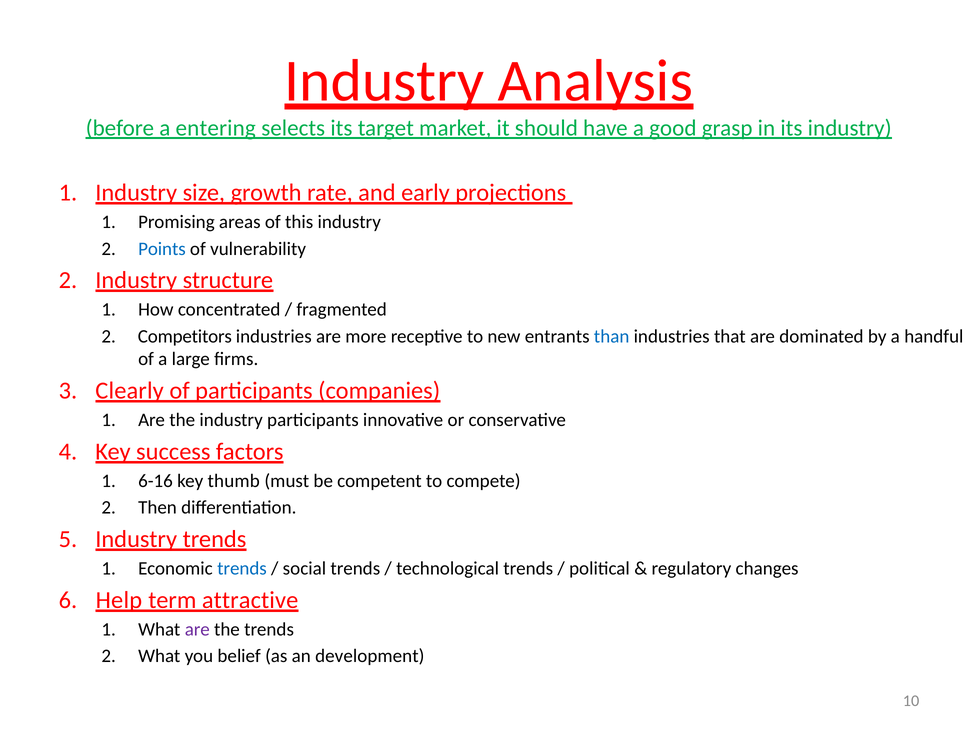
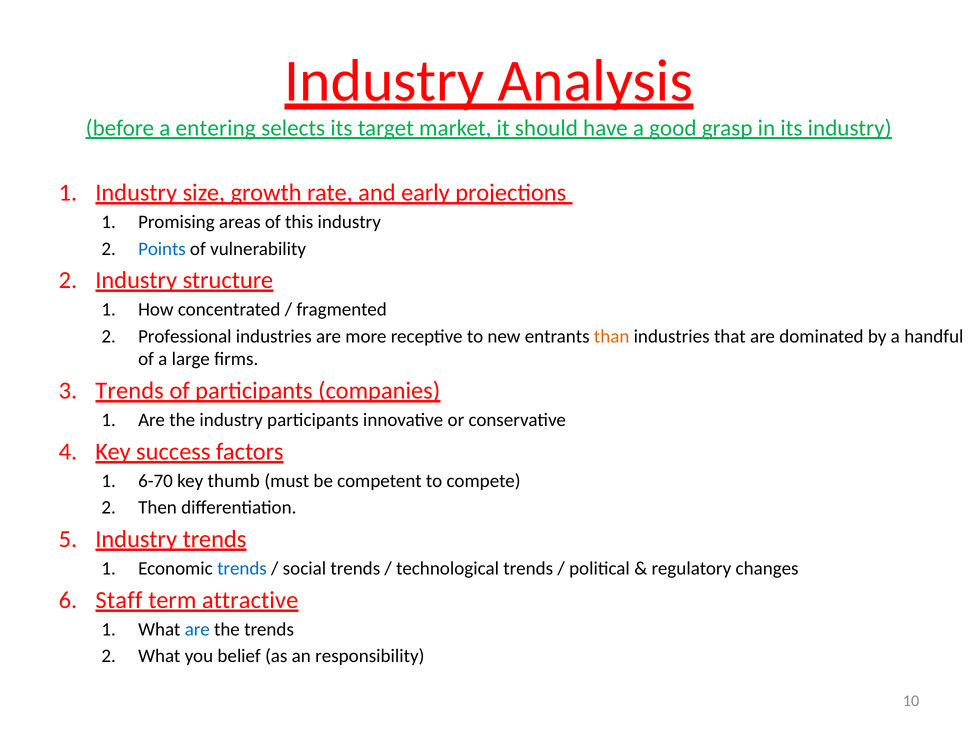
Competitors: Competitors -> Professional
than colour: blue -> orange
Clearly at (130, 390): Clearly -> Trends
6-16: 6-16 -> 6-70
Help: Help -> Staff
are at (197, 629) colour: purple -> blue
development: development -> responsibility
